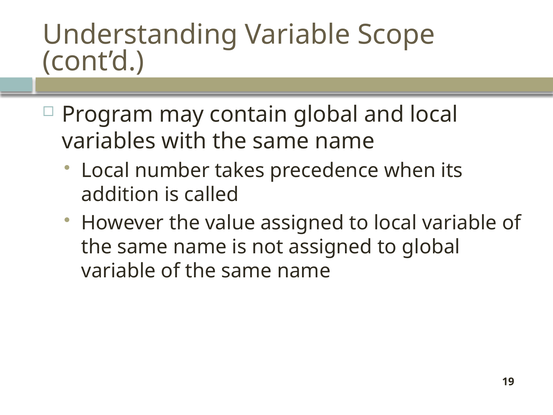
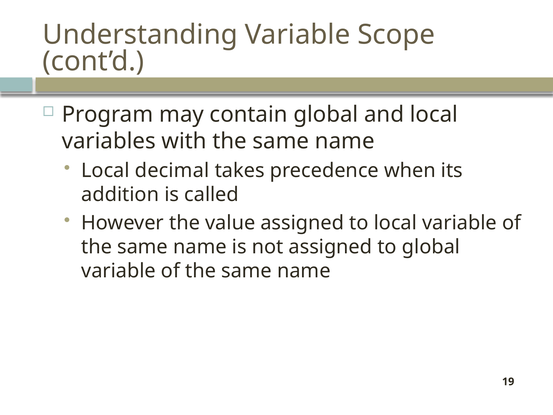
number: number -> decimal
